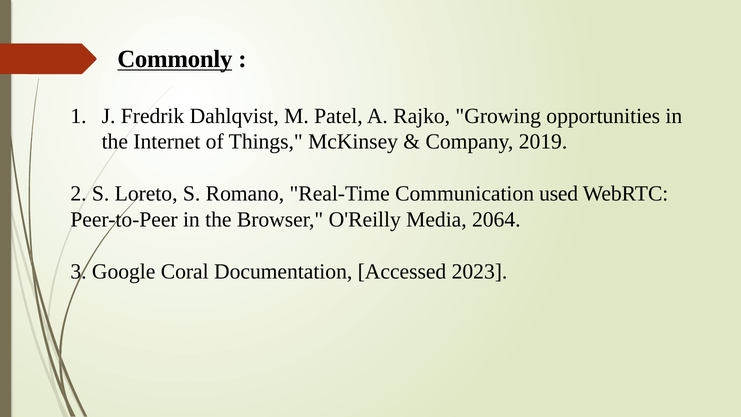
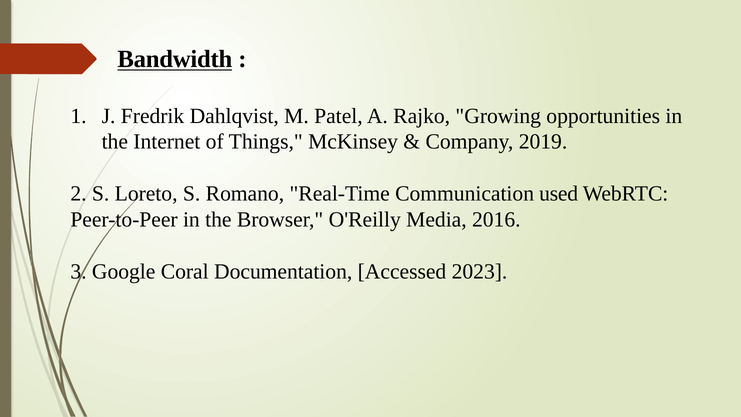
Commonly: Commonly -> Bandwidth
2064: 2064 -> 2016
